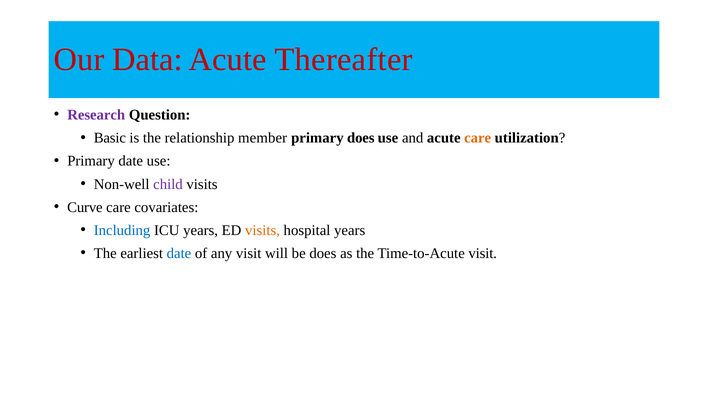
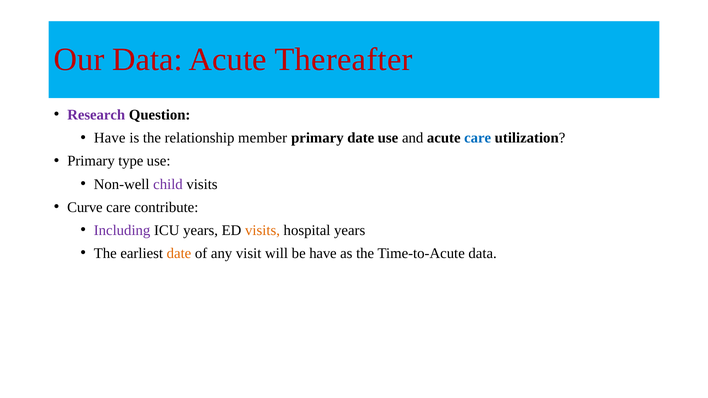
Basic at (110, 138): Basic -> Have
primary does: does -> date
care at (478, 138) colour: orange -> blue
Primary date: date -> type
covariates: covariates -> contribute
Including colour: blue -> purple
date at (179, 253) colour: blue -> orange
be does: does -> have
Time-to-Acute visit: visit -> data
